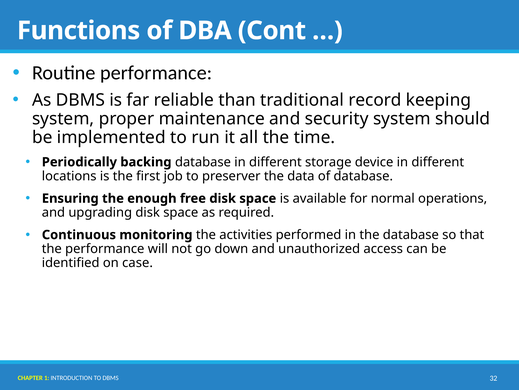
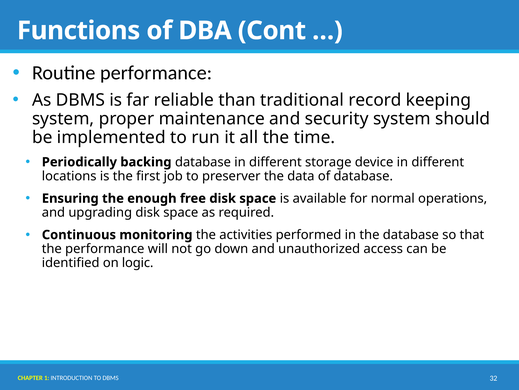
case: case -> logic
